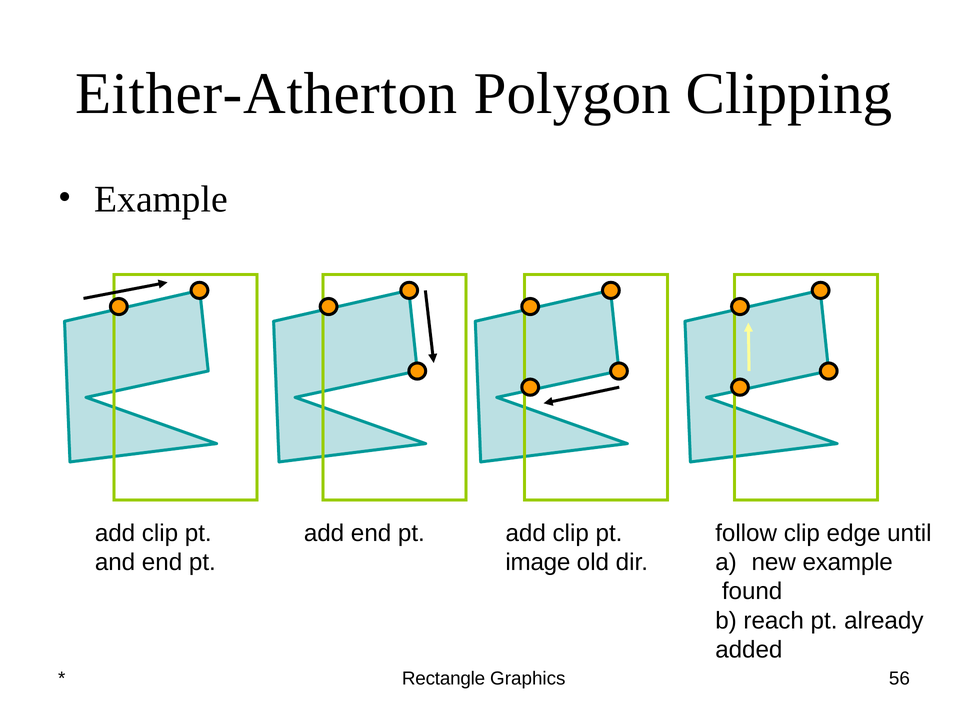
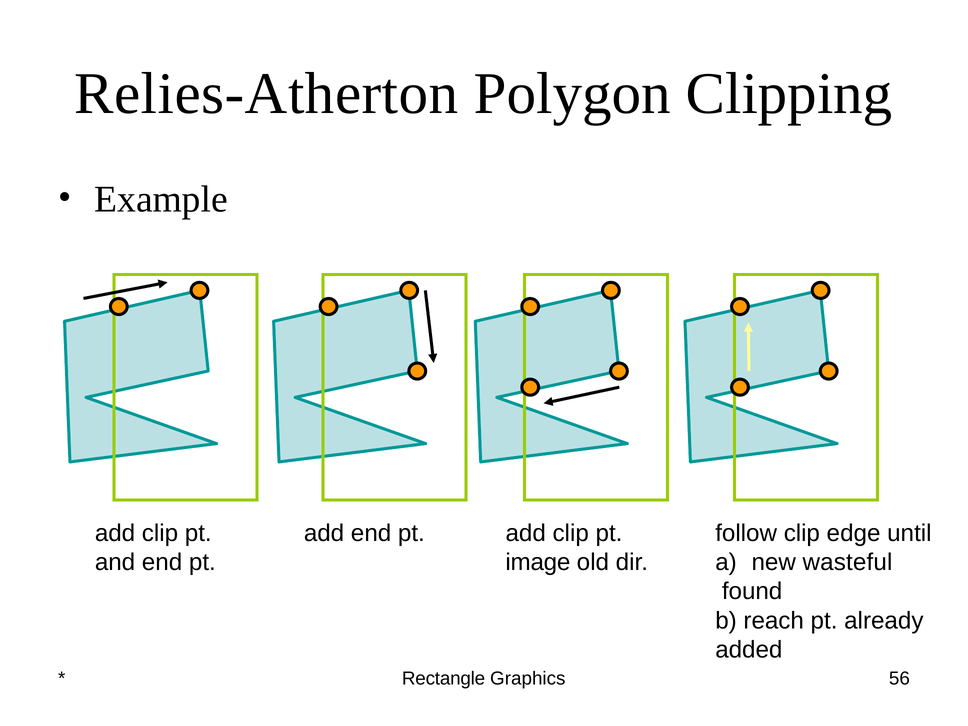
Either-Atherton: Either-Atherton -> Relies-Atherton
new example: example -> wasteful
